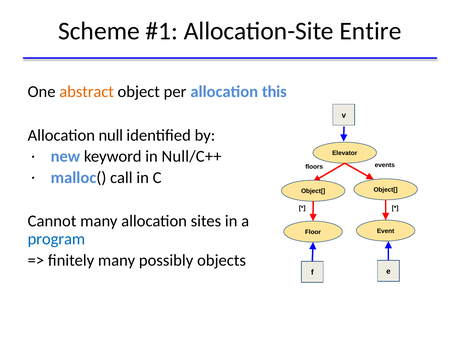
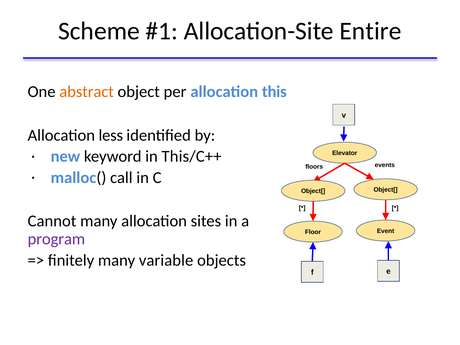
null: null -> less
Null/C++: Null/C++ -> This/C++
program colour: blue -> purple
possibly: possibly -> variable
